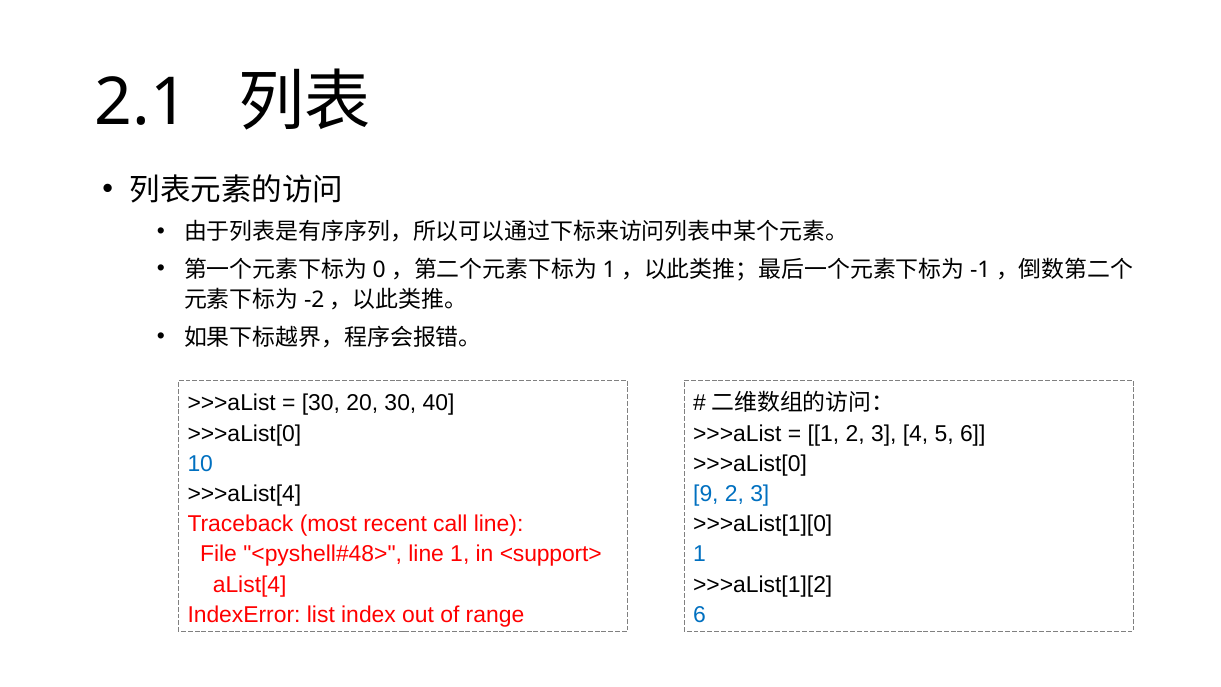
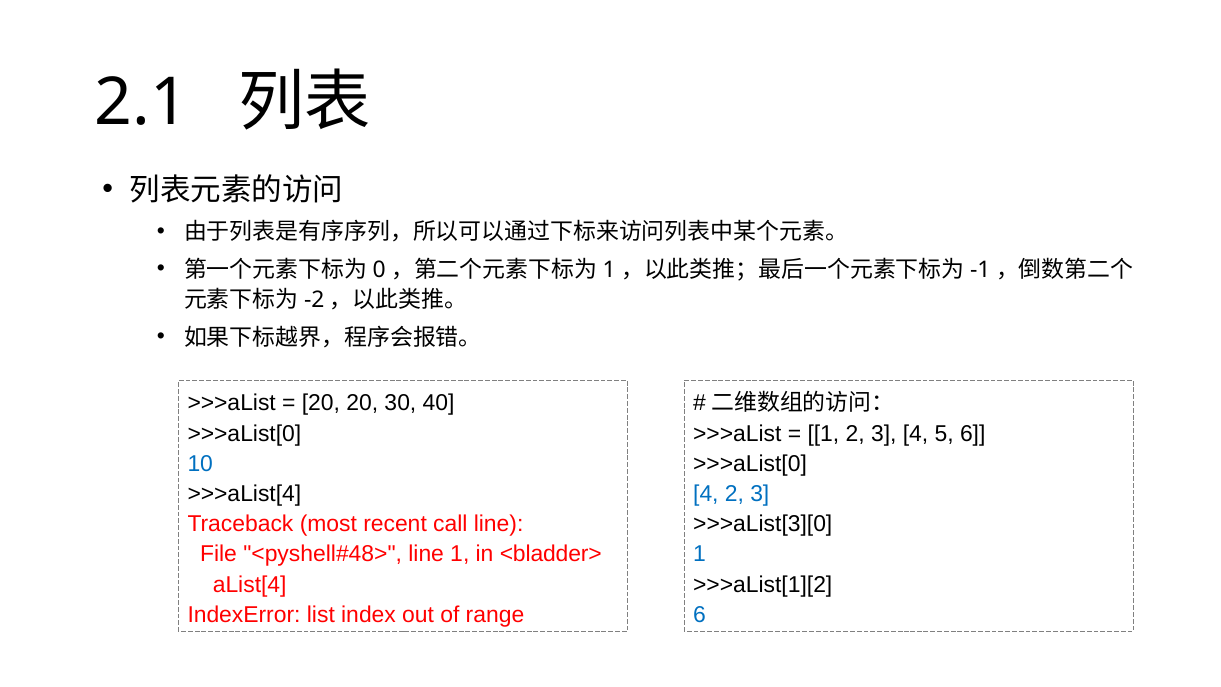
30 at (321, 403): 30 -> 20
9 at (706, 494): 9 -> 4
>>>aList[1][0: >>>aList[1][0 -> >>>aList[3][0
<support>: <support> -> <bladder>
